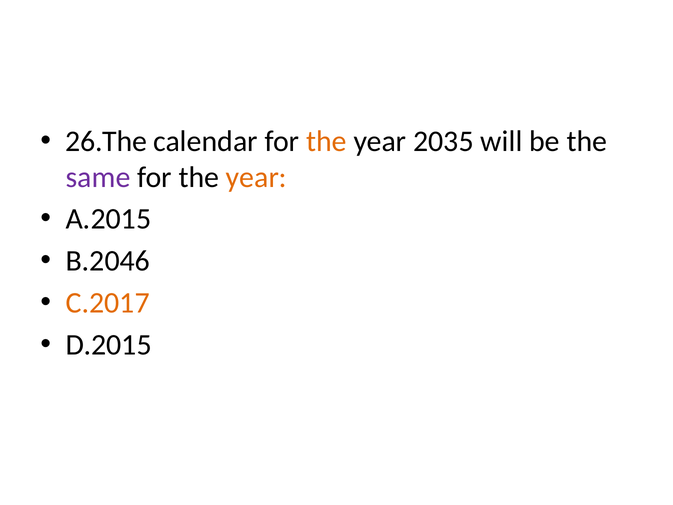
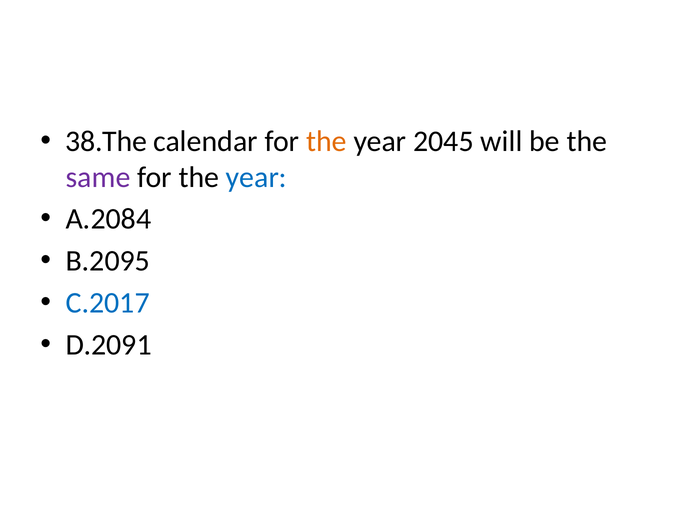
26.The: 26.The -> 38.The
2035: 2035 -> 2045
year at (256, 177) colour: orange -> blue
A.2015: A.2015 -> A.2084
B.2046: B.2046 -> B.2095
C.2017 colour: orange -> blue
D.2015: D.2015 -> D.2091
